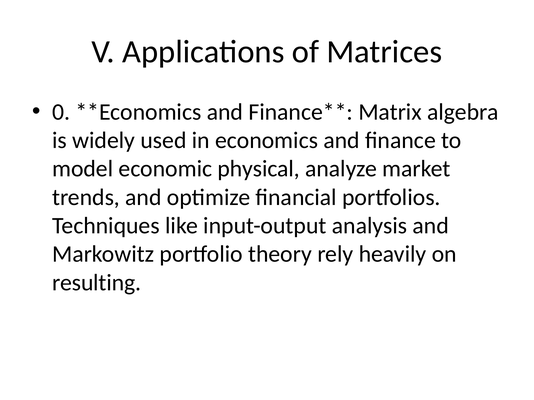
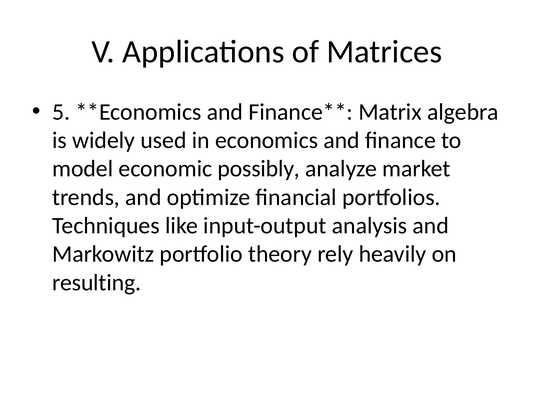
0: 0 -> 5
physical: physical -> possibly
